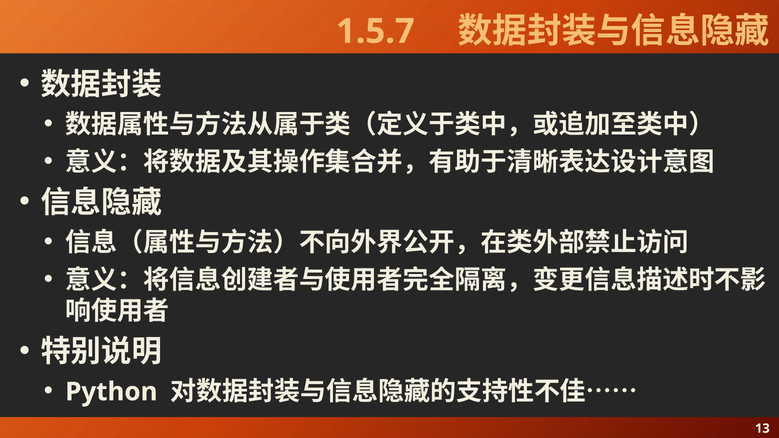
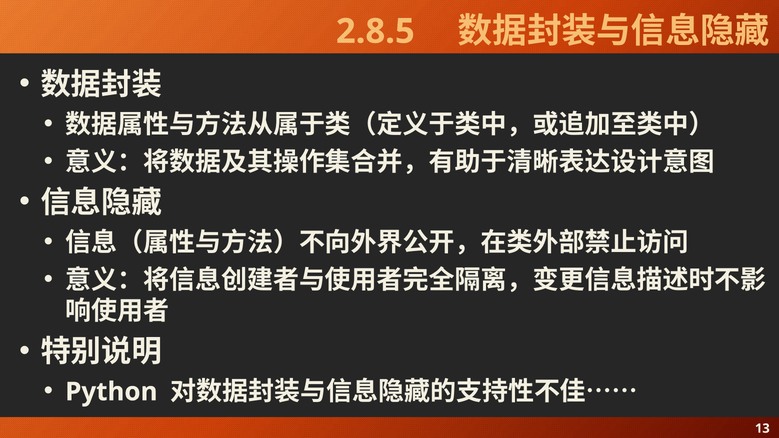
1.5.7: 1.5.7 -> 2.8.5
